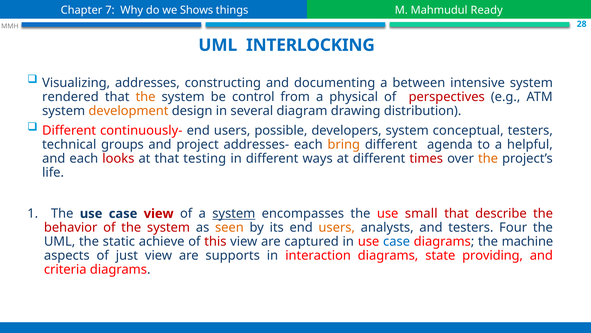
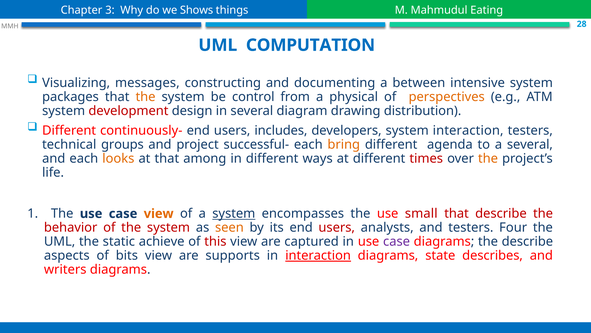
7: 7 -> 3
Ready: Ready -> Eating
INTERLOCKING: INTERLOCKING -> COMPUTATION
addresses: addresses -> messages
rendered: rendered -> packages
perspectives colour: red -> orange
development colour: orange -> red
possible: possible -> includes
system conceptual: conceptual -> interaction
addresses-: addresses- -> successful-
a helpful: helpful -> several
looks colour: red -> orange
testing: testing -> among
view at (159, 213) colour: red -> orange
users at (337, 227) colour: orange -> red
case at (397, 241) colour: blue -> purple
the machine: machine -> describe
just: just -> bits
interaction at (318, 255) underline: none -> present
providing: providing -> describes
criteria: criteria -> writers
